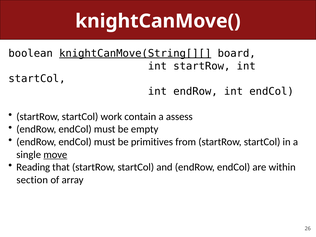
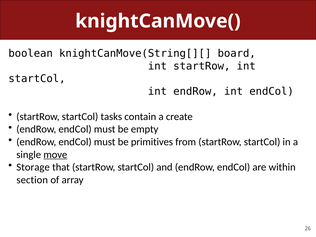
knightCanMove(String[][ underline: present -> none
work: work -> tasks
assess: assess -> create
Reading: Reading -> Storage
